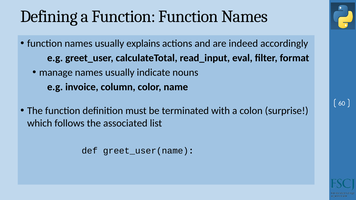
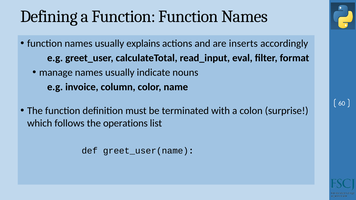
indeed: indeed -> inserts
associated: associated -> operations
